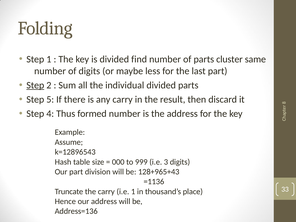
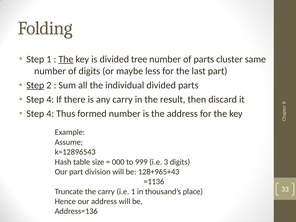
The at (66, 59) underline: none -> present
find: find -> tree
5 at (50, 100): 5 -> 4
